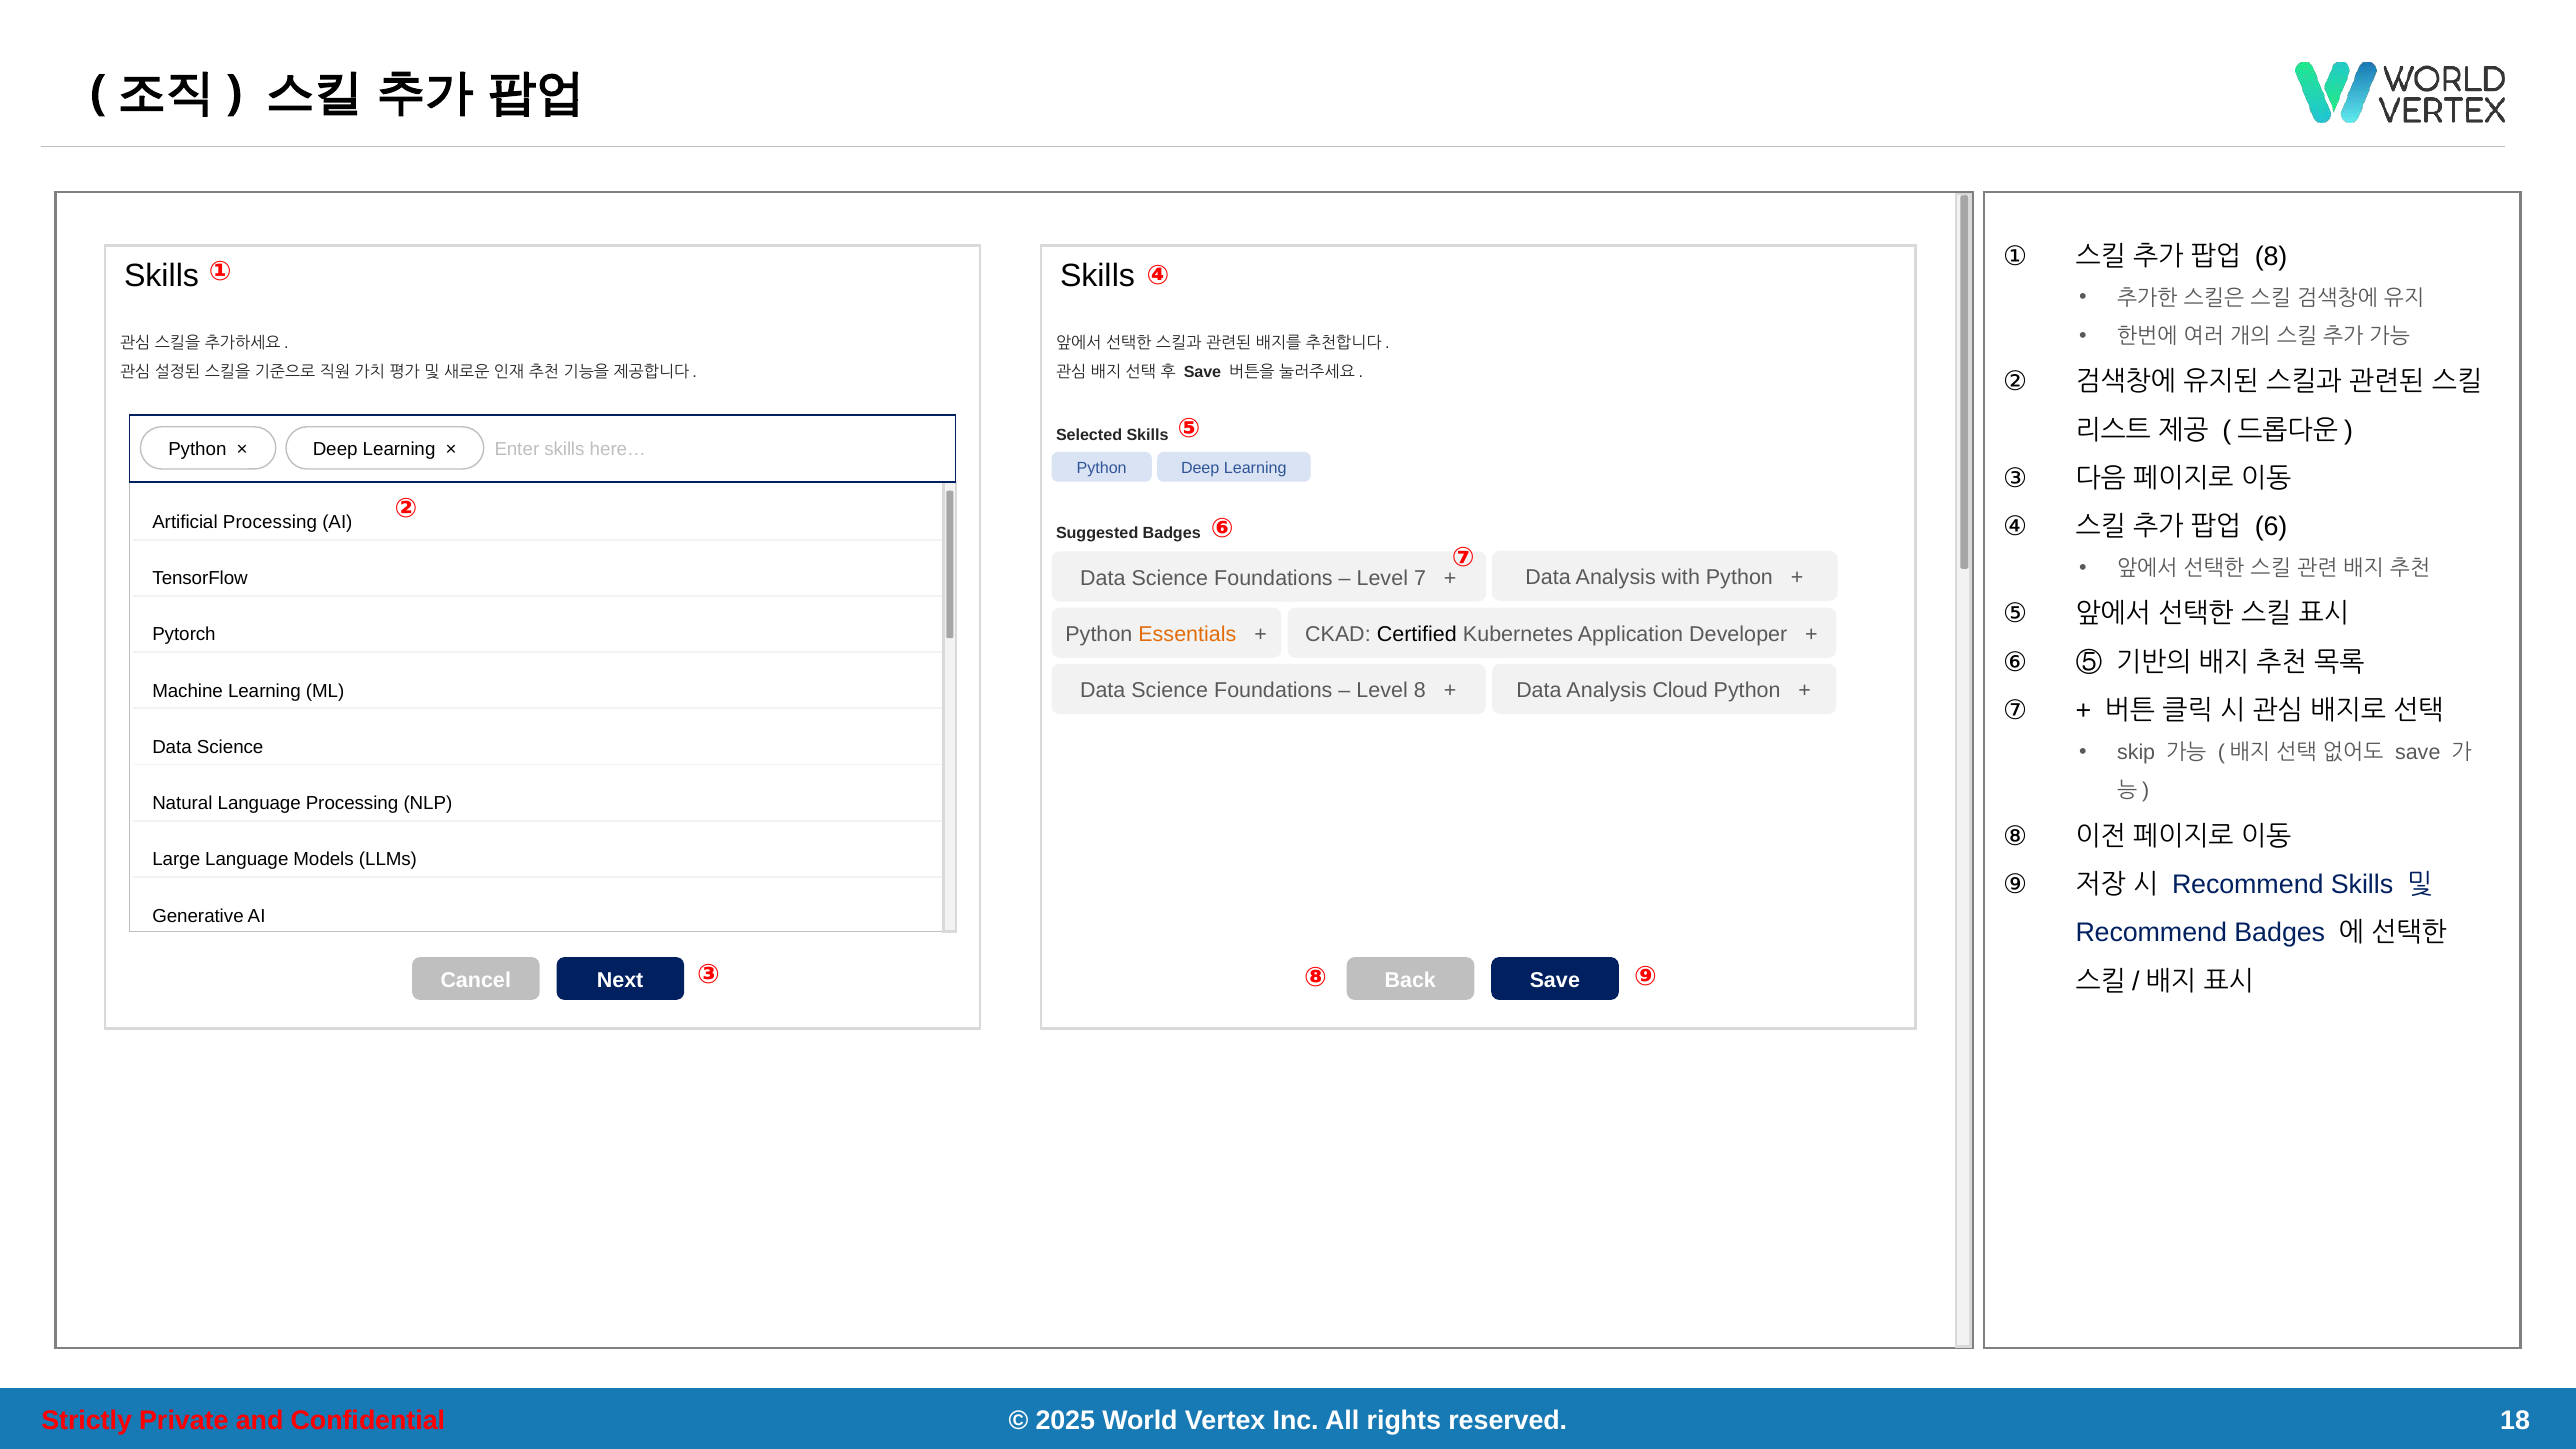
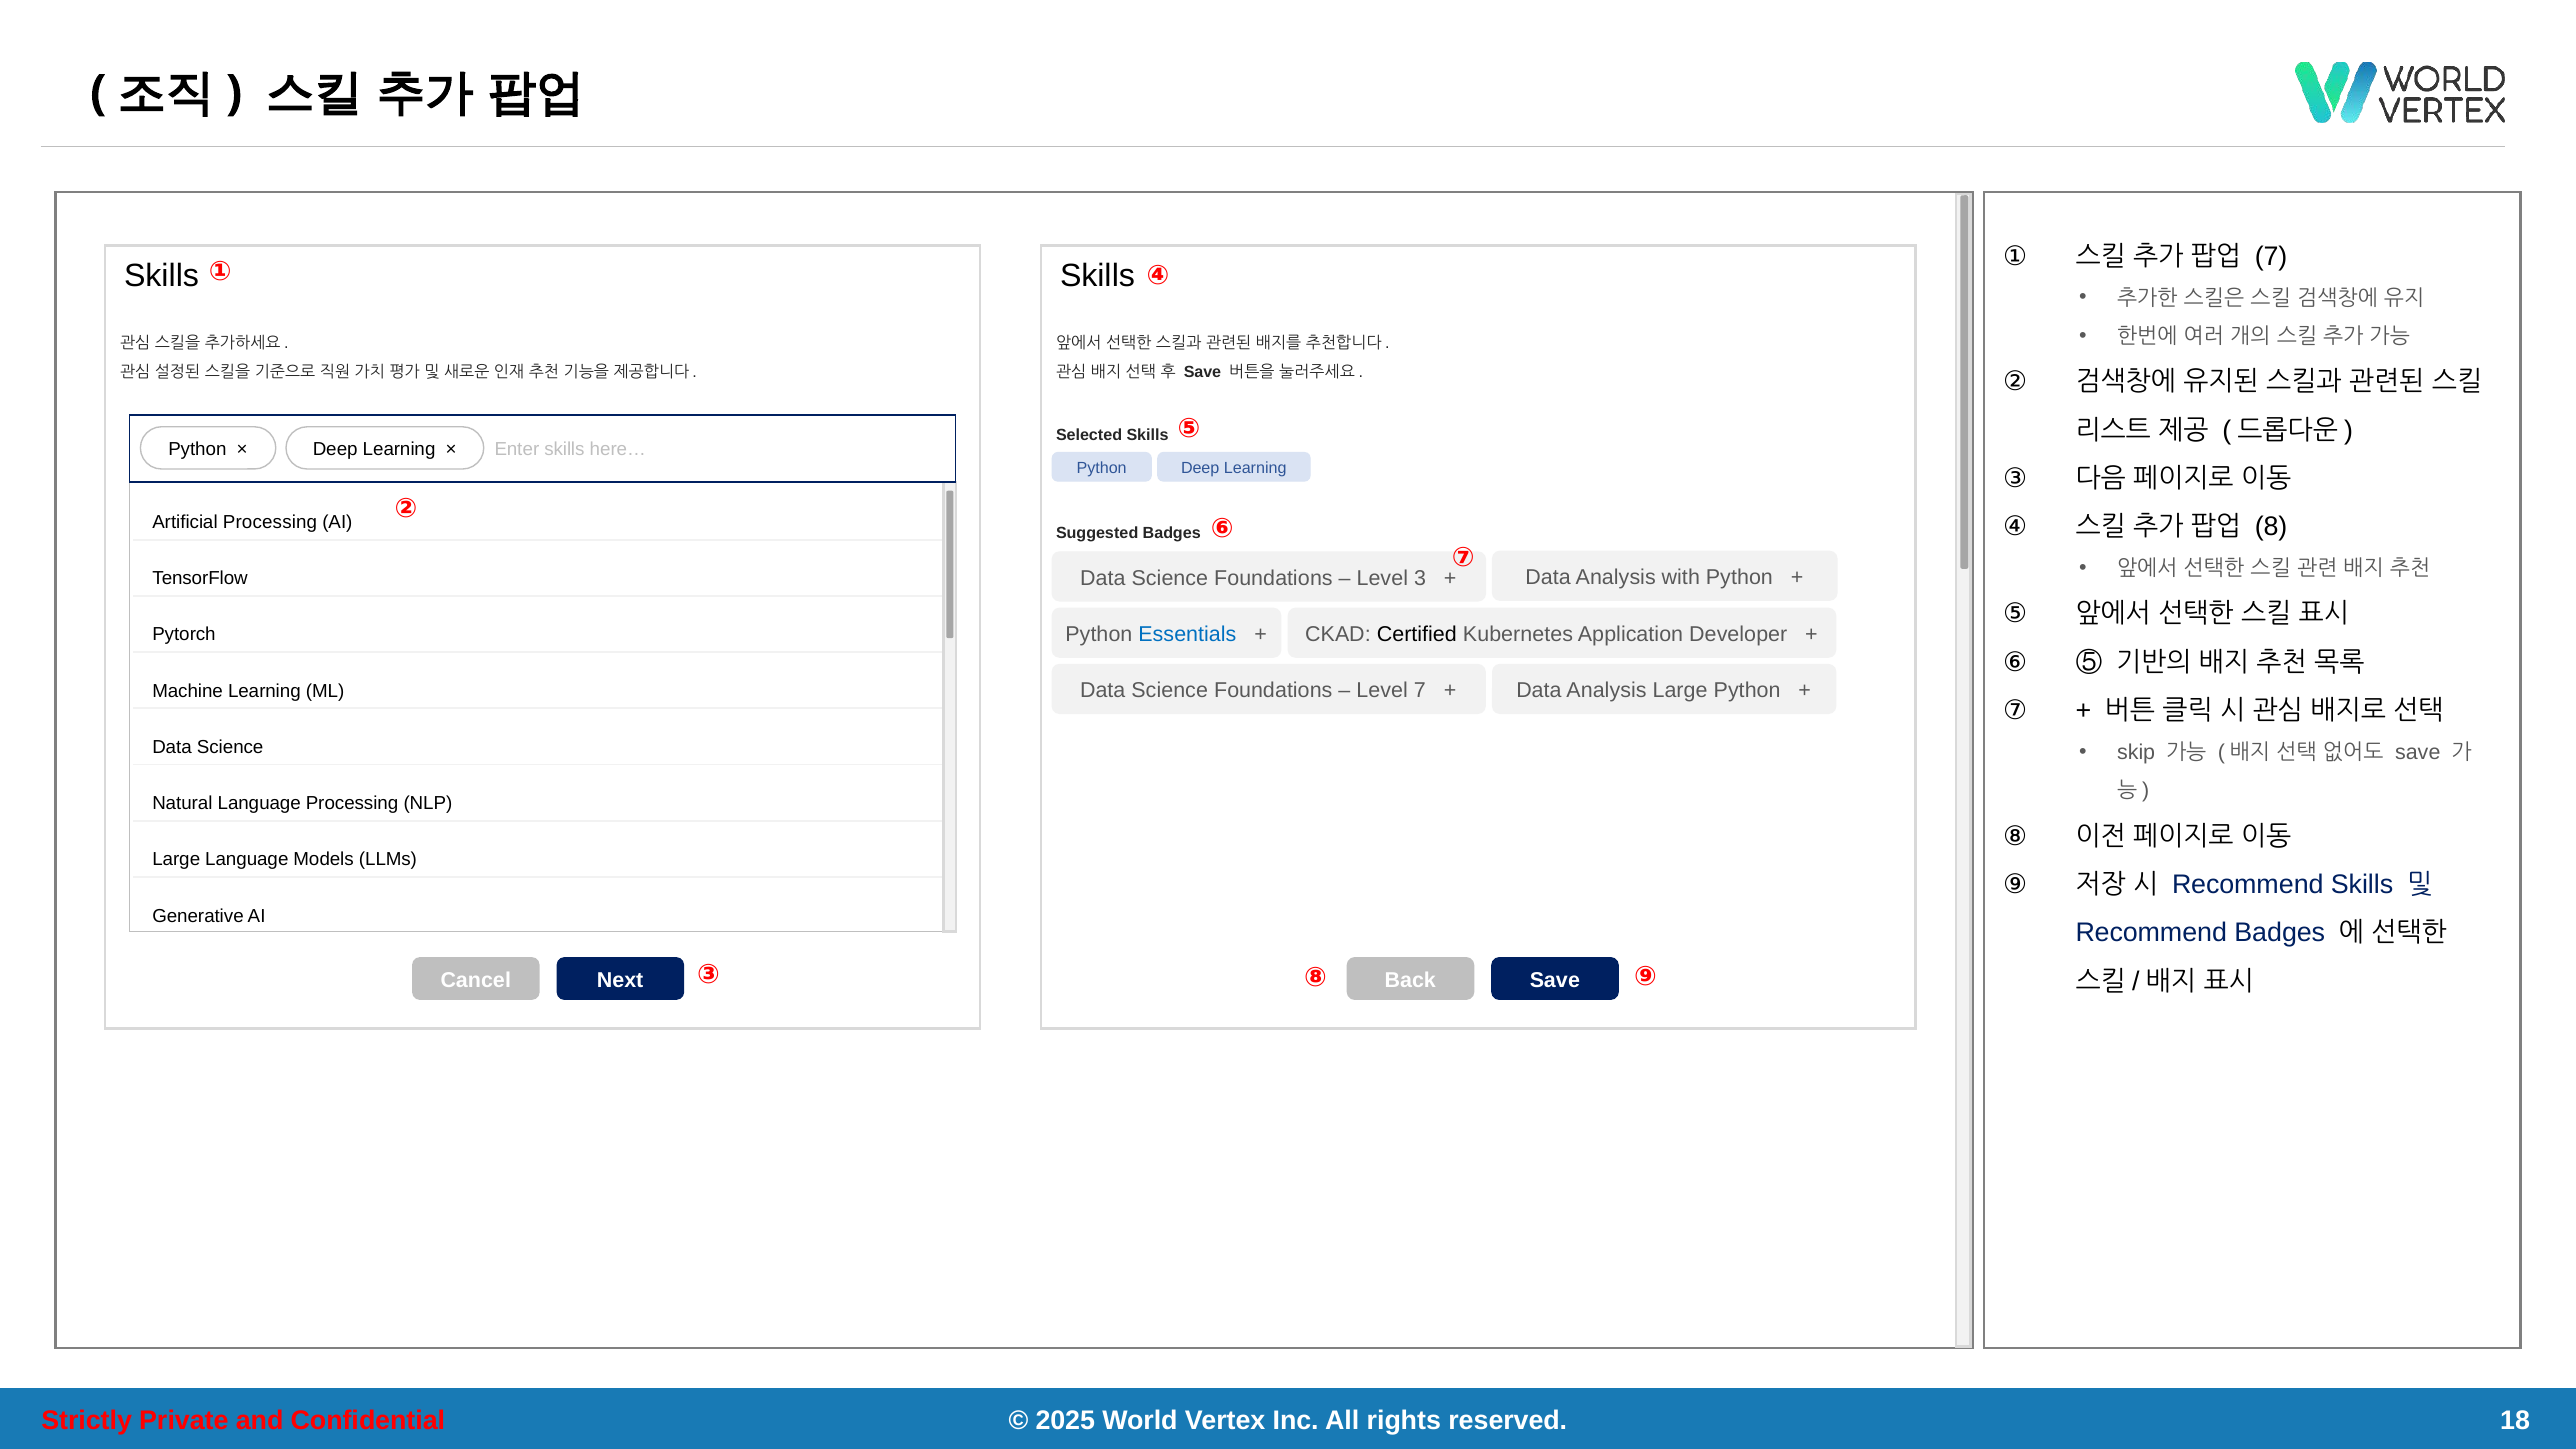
8 at (2271, 256): 8 -> 7
6: 6 -> 8
7: 7 -> 3
Essentials colour: orange -> blue
Level 8: 8 -> 7
Analysis Cloud: Cloud -> Large
